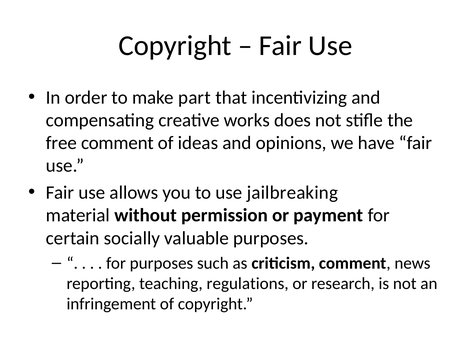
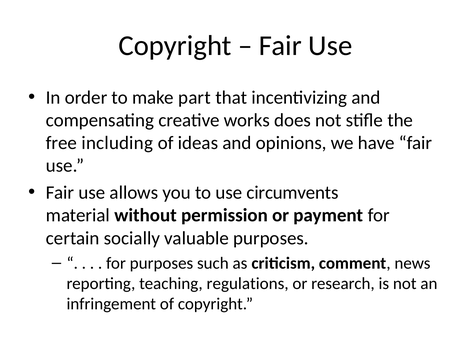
free comment: comment -> including
jailbreaking: jailbreaking -> circumvents
